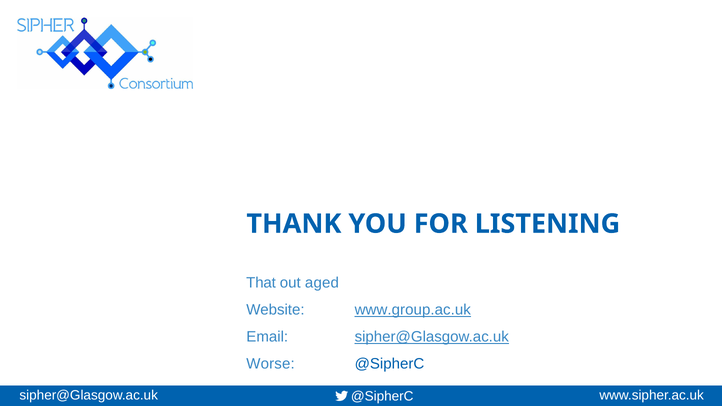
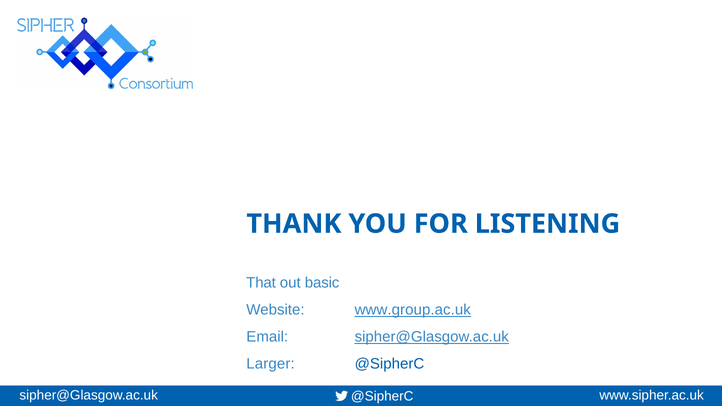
aged: aged -> basic
Worse: Worse -> Larger
